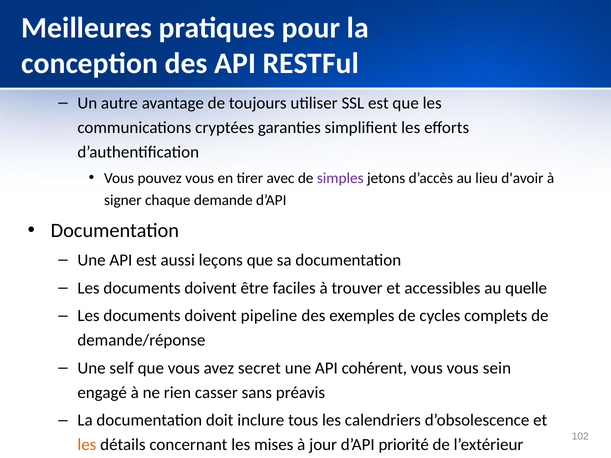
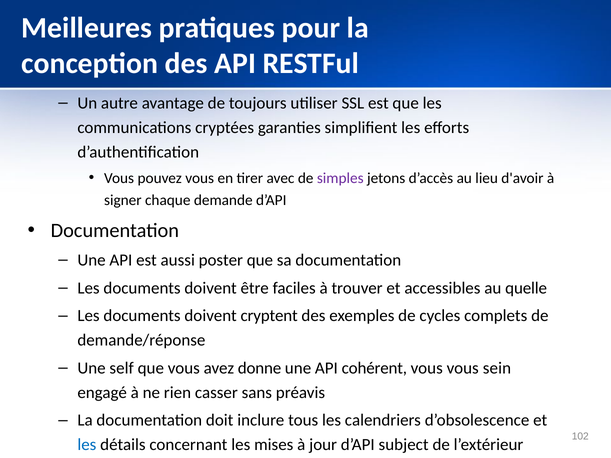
leçons: leçons -> poster
pipeline: pipeline -> cryptent
secret: secret -> donne
les at (87, 445) colour: orange -> blue
priorité: priorité -> subject
